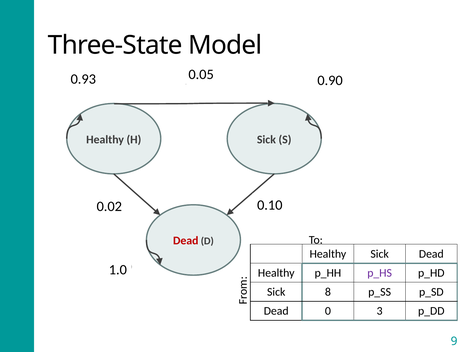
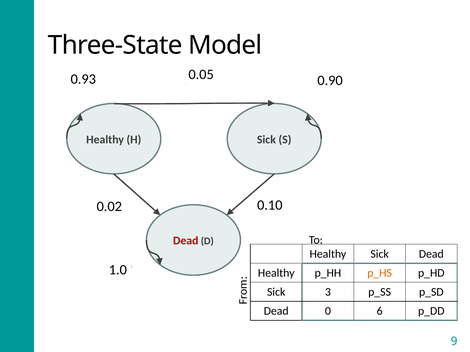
p_HS at (380, 273) colour: purple -> orange
8: 8 -> 3
3: 3 -> 6
